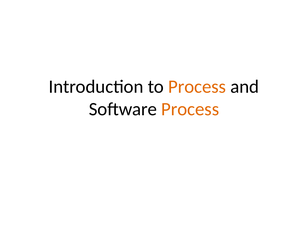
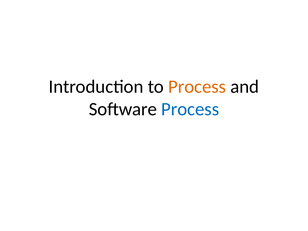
Process at (190, 109) colour: orange -> blue
